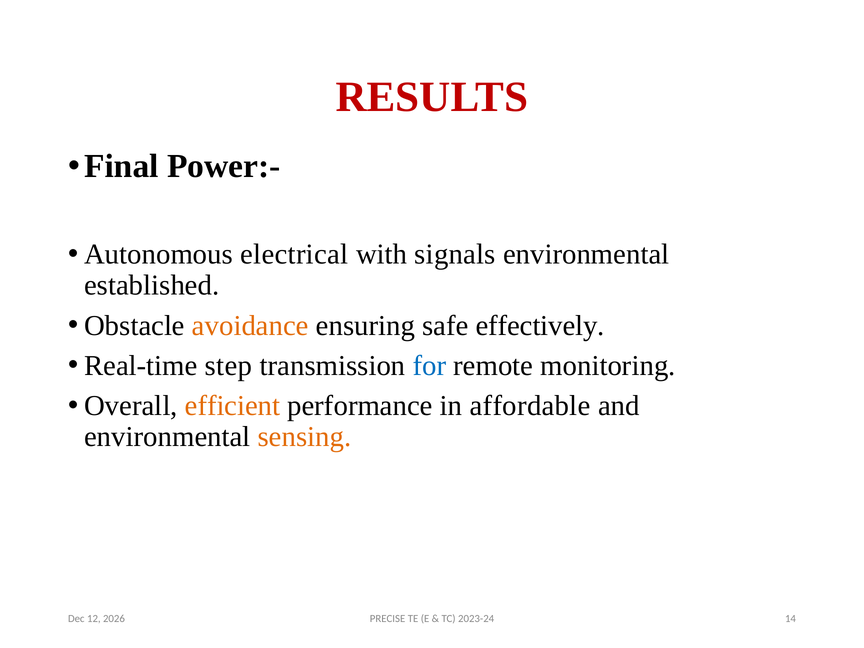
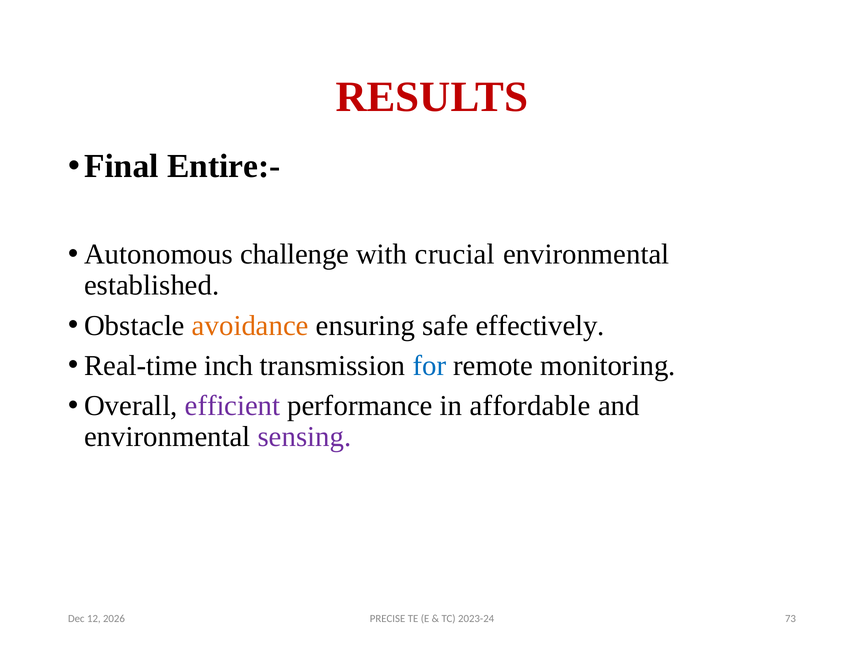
Power:-: Power:- -> Entire:-
electrical: electrical -> challenge
signals: signals -> crucial
step: step -> inch
efficient colour: orange -> purple
sensing colour: orange -> purple
14: 14 -> 73
